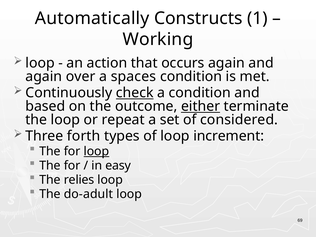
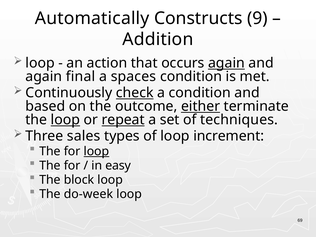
1: 1 -> 9
Working: Working -> Addition
again at (226, 63) underline: none -> present
over: over -> final
loop at (65, 120) underline: none -> present
repeat underline: none -> present
considered: considered -> techniques
forth: forth -> sales
relies: relies -> block
do-adult: do-adult -> do-week
